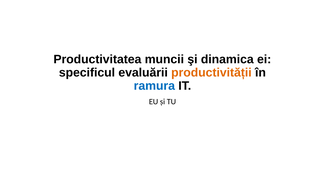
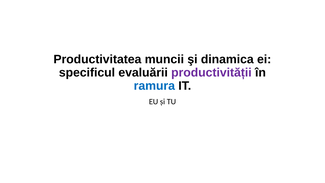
productivității colour: orange -> purple
